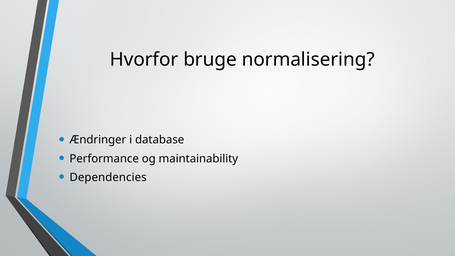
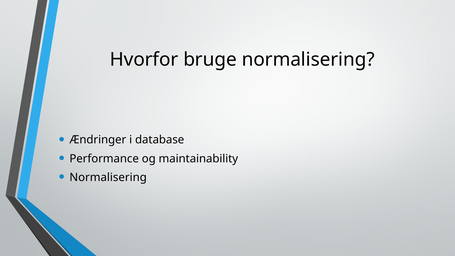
Dependencies at (108, 177): Dependencies -> Normalisering
